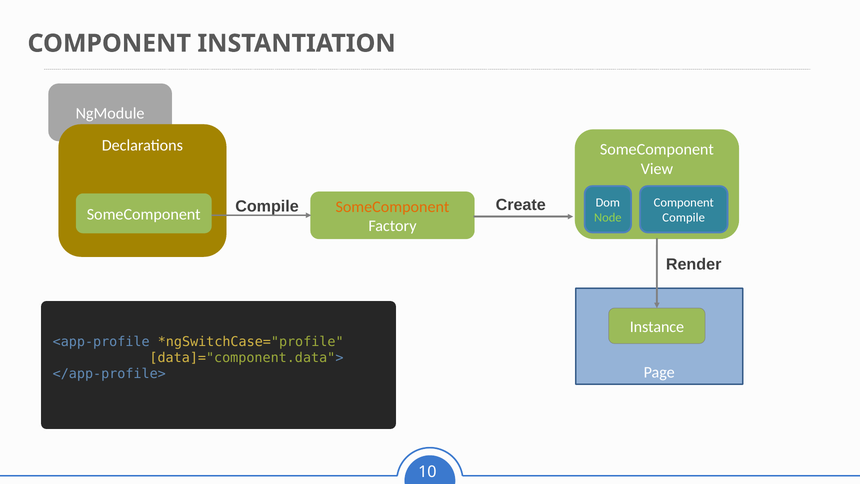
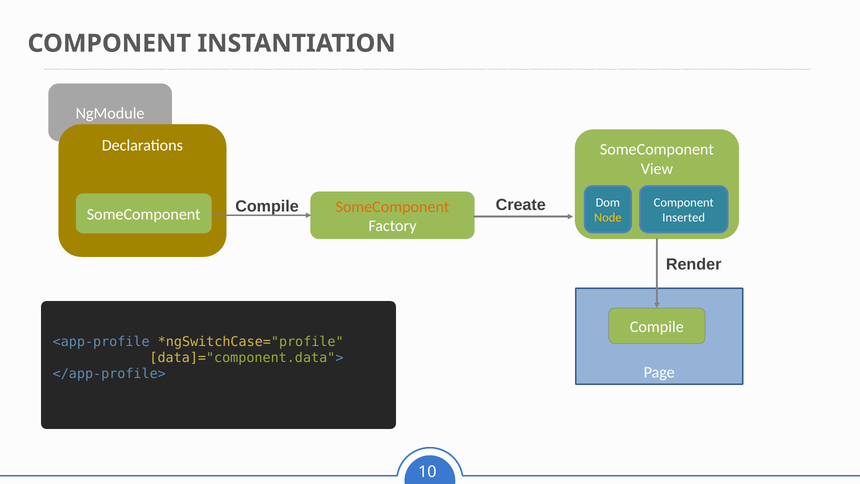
Node colour: light green -> yellow
Compile at (684, 217): Compile -> Inserted
Instance at (657, 327): Instance -> Compile
